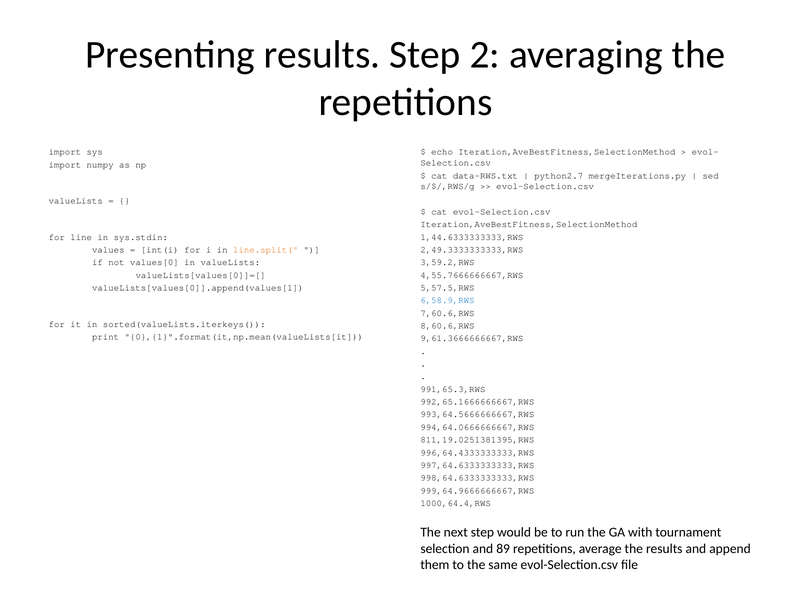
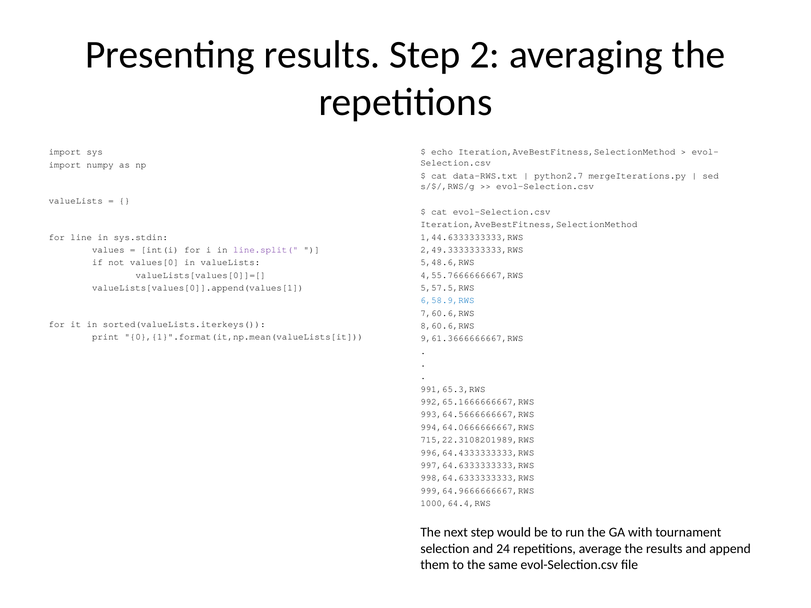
line.split( colour: orange -> purple
3,59.2,RWS: 3,59.2,RWS -> 5,48.6,RWS
811,19.0251381395,RWS: 811,19.0251381395,RWS -> 715,22.3108201989,RWS
89: 89 -> 24
